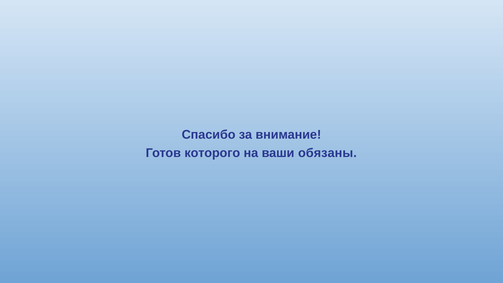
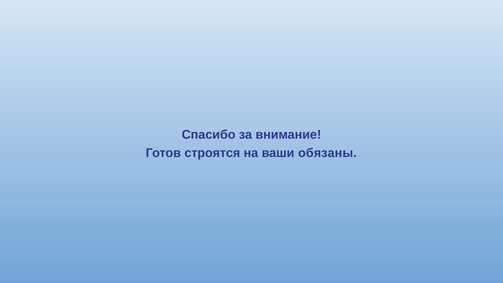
которого: которого -> строятся
